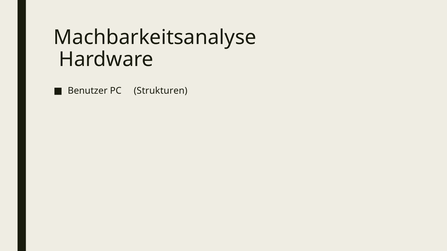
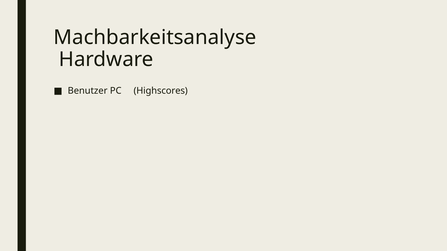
Strukturen: Strukturen -> Highscores
